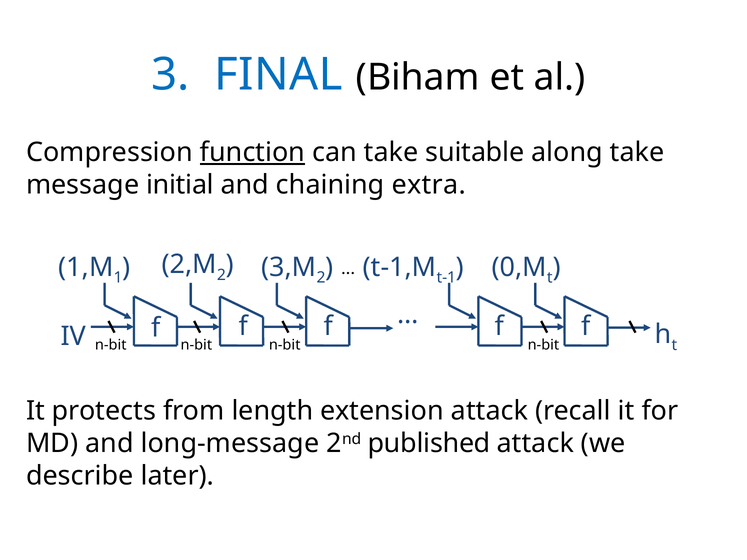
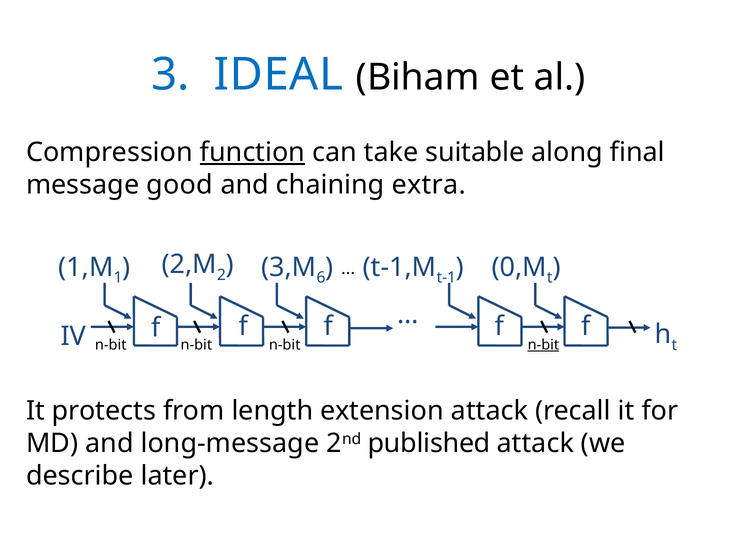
FINAL: FINAL -> IDEAL
along take: take -> final
initial: initial -> good
2 at (321, 278): 2 -> 6
n-bit at (543, 345) underline: none -> present
